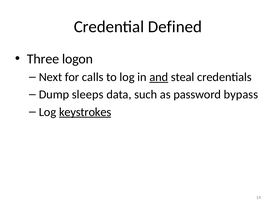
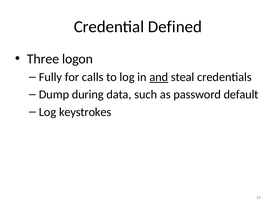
Next: Next -> Fully
sleeps: sleeps -> during
bypass: bypass -> default
keystrokes underline: present -> none
